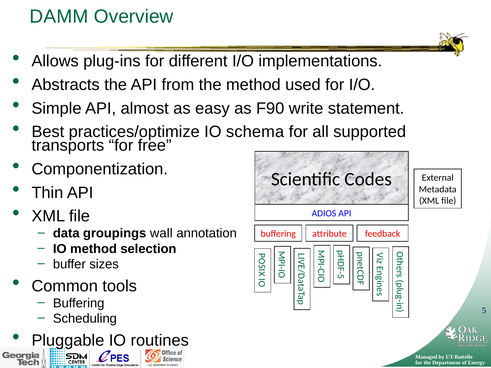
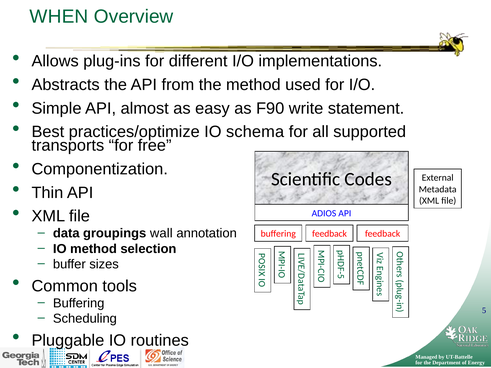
DAMM: DAMM -> WHEN
buffering attribute: attribute -> feedback
